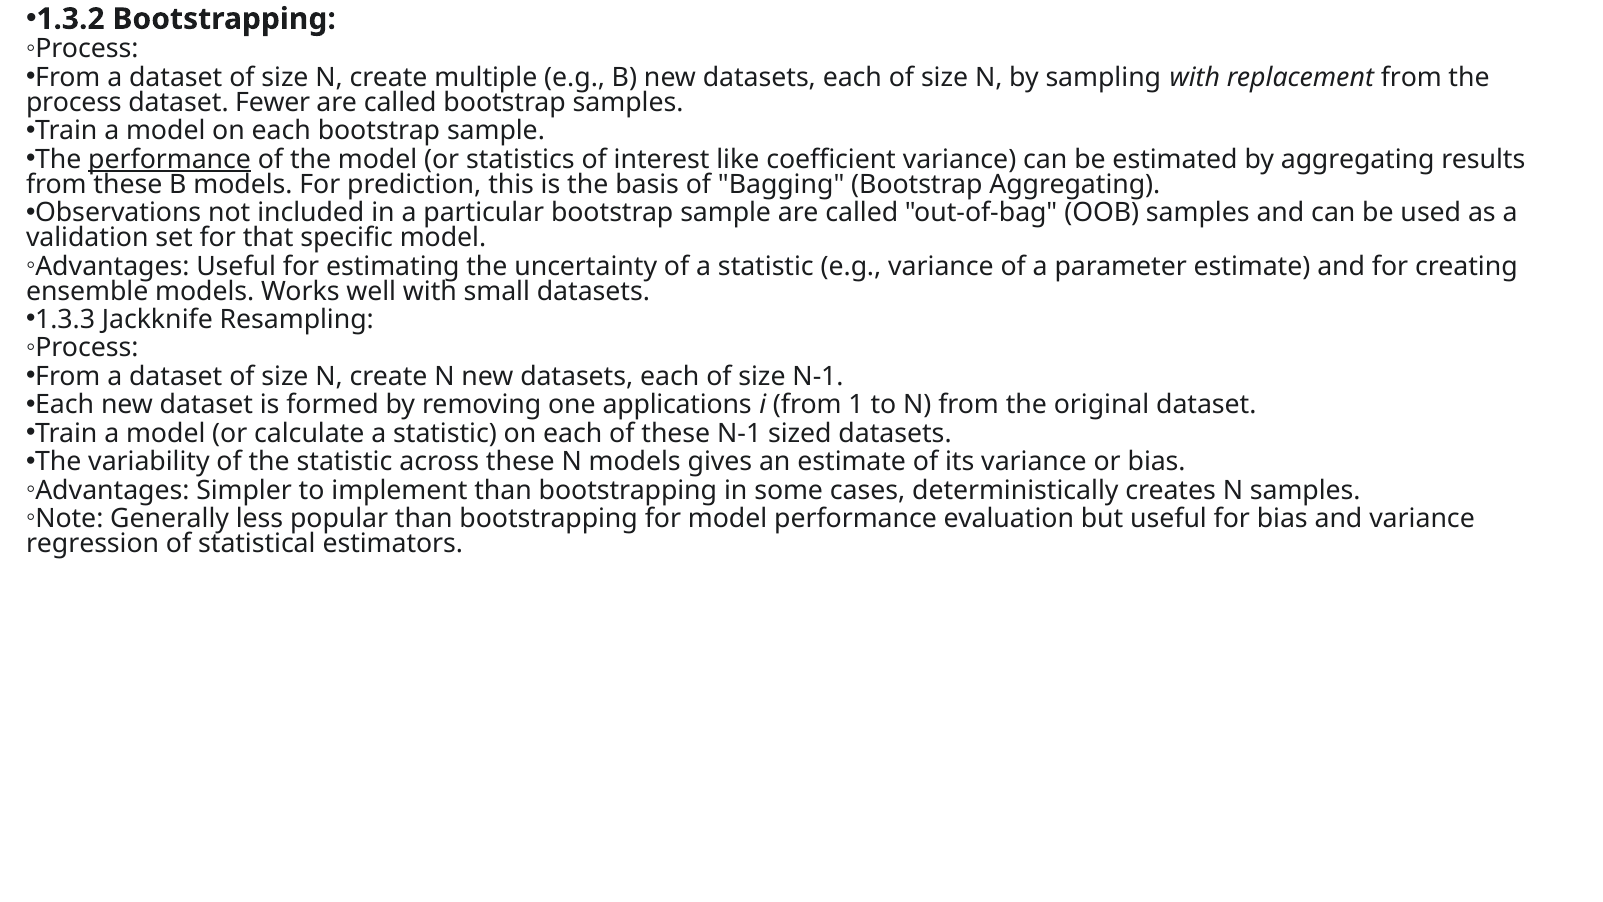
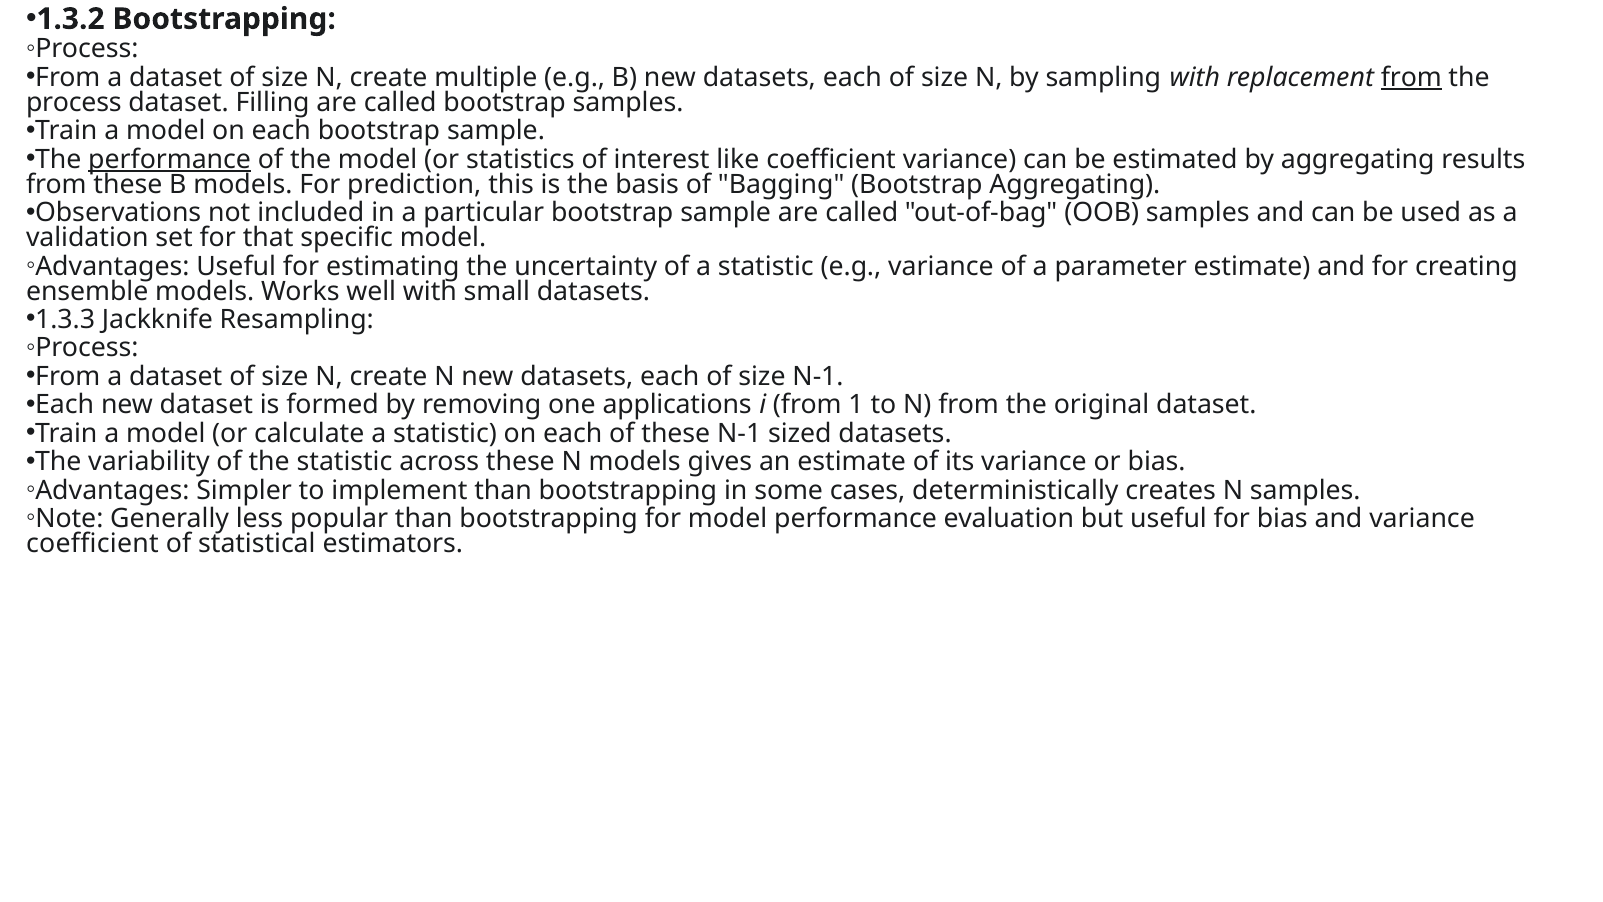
from at (1411, 77) underline: none -> present
Fewer: Fewer -> Filling
regression at (93, 543): regression -> coefficient
